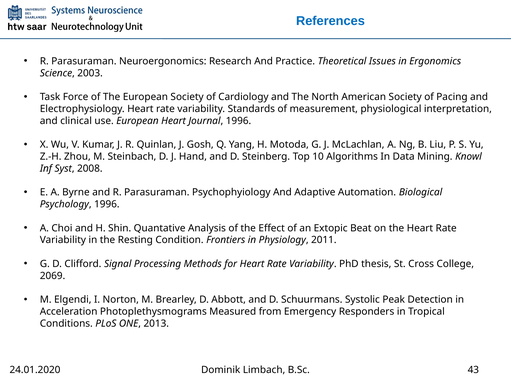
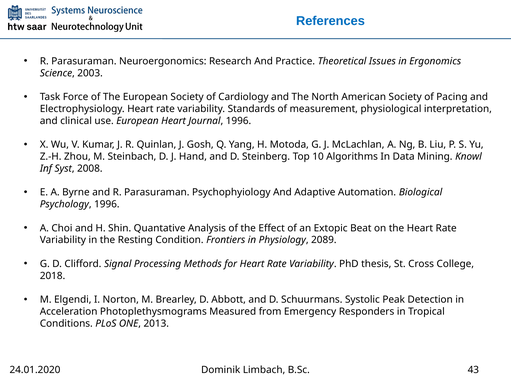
2011: 2011 -> 2089
2069: 2069 -> 2018
